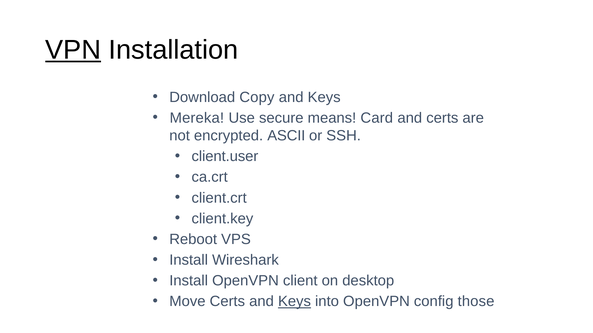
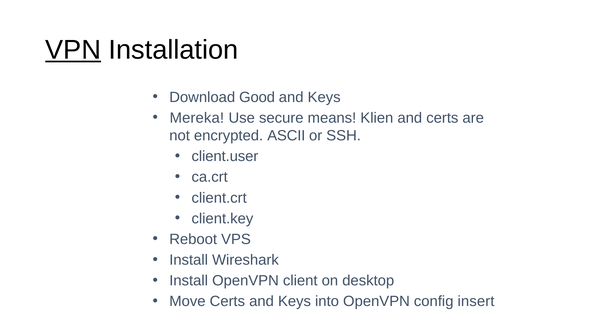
Copy: Copy -> Good
Card: Card -> Klien
Keys at (294, 302) underline: present -> none
those: those -> insert
